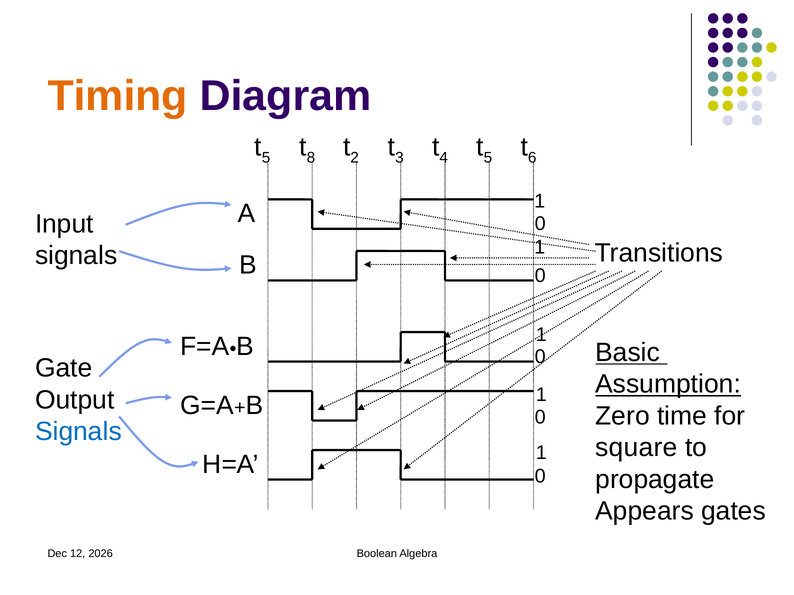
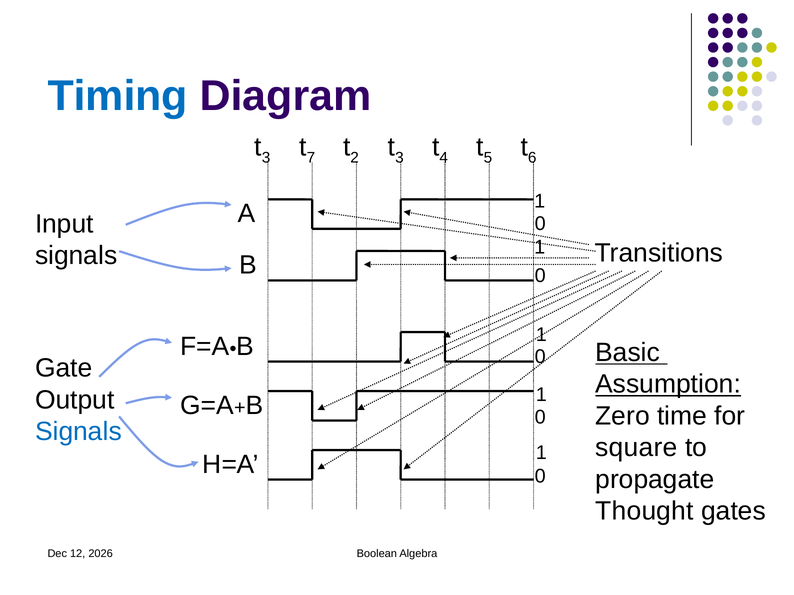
Timing colour: orange -> blue
5 at (266, 158): 5 -> 3
8: 8 -> 7
Appears: Appears -> Thought
